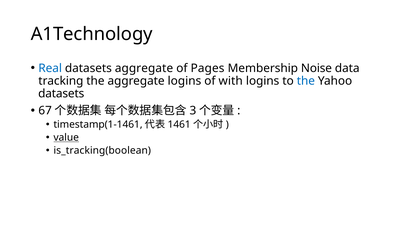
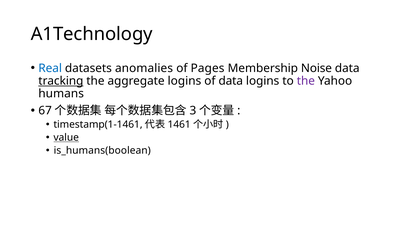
datasets aggregate: aggregate -> anomalies
tracking underline: none -> present
of with: with -> data
the at (306, 81) colour: blue -> purple
datasets at (61, 94): datasets -> humans
is_tracking(boolean: is_tracking(boolean -> is_humans(boolean
